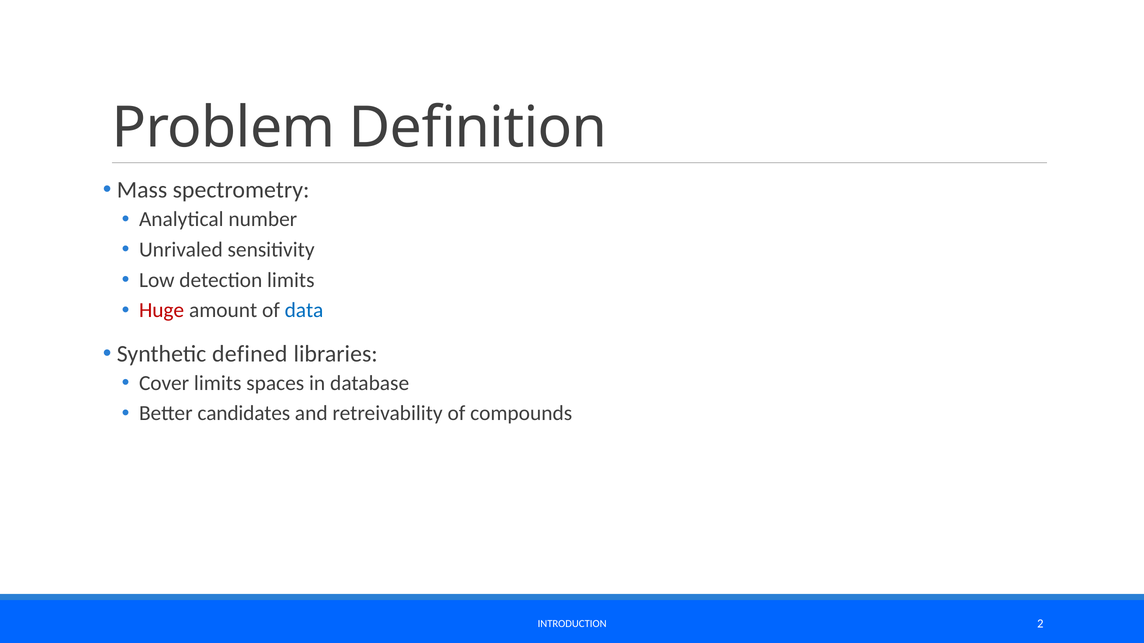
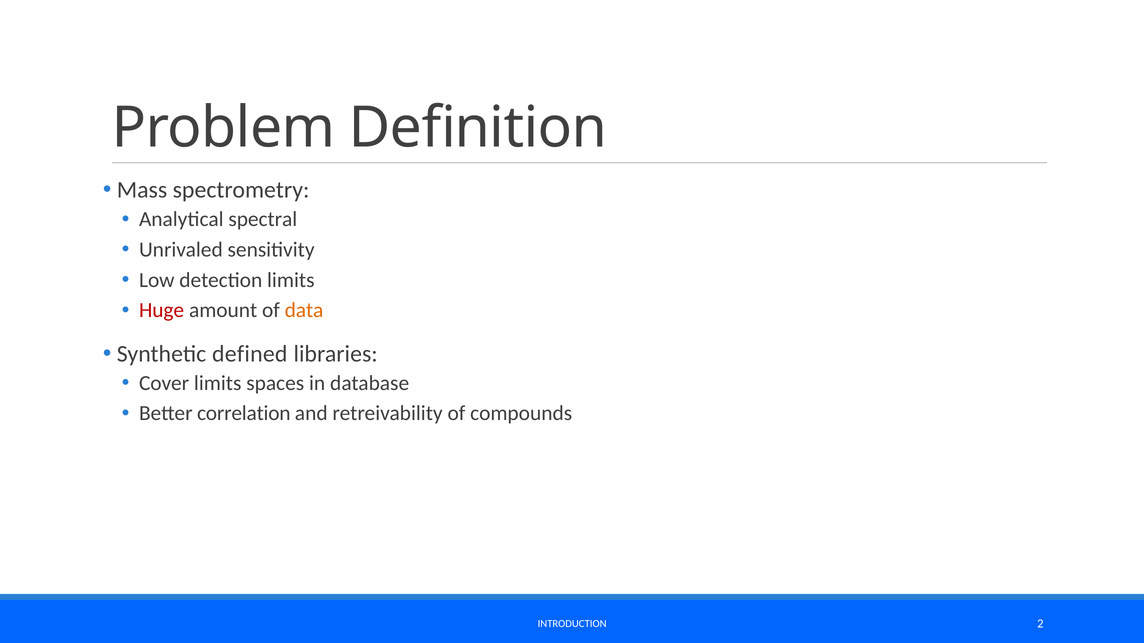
number: number -> spectral
data colour: blue -> orange
candidates: candidates -> correlation
